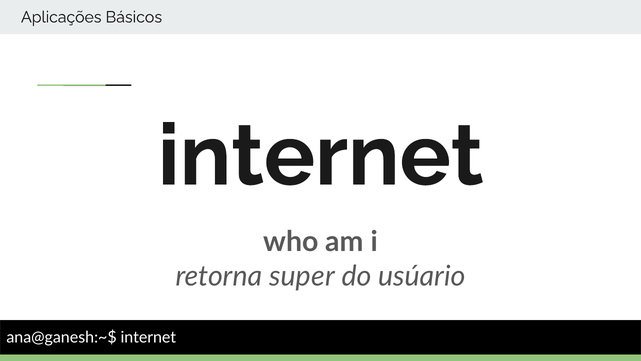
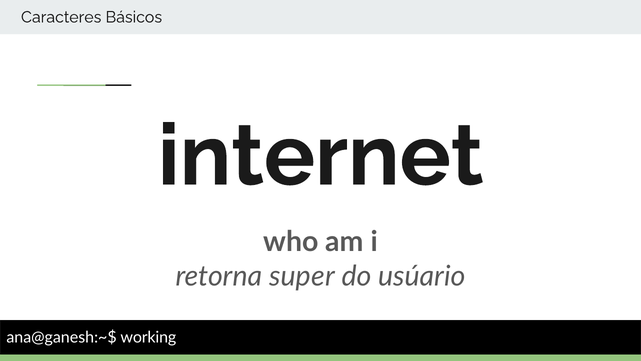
Aplicações: Aplicações -> Caracteres
ana@ganesh:~$ internet: internet -> working
